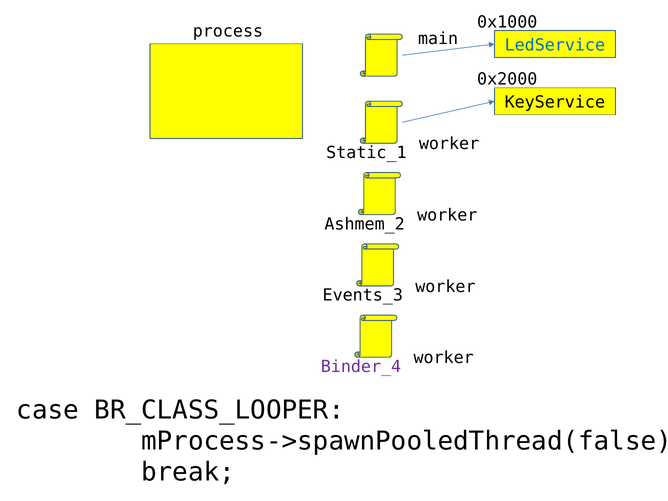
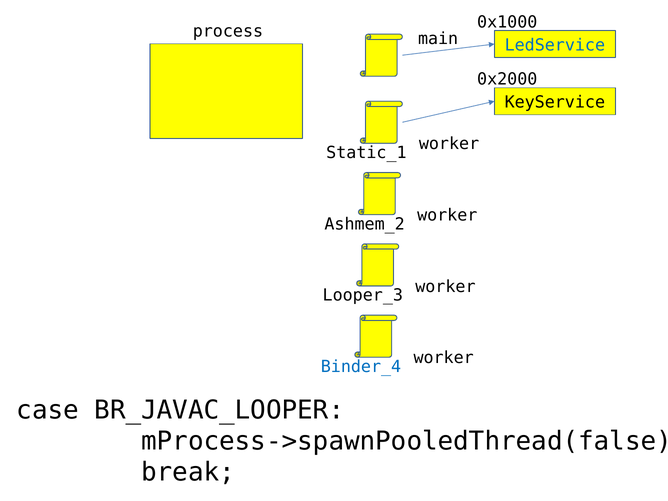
Events_3: Events_3 -> Looper_3
Binder_4 colour: purple -> blue
BR_CLASS_LOOPER: BR_CLASS_LOOPER -> BR_JAVAC_LOOPER
